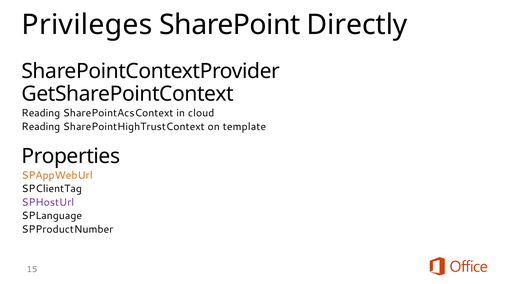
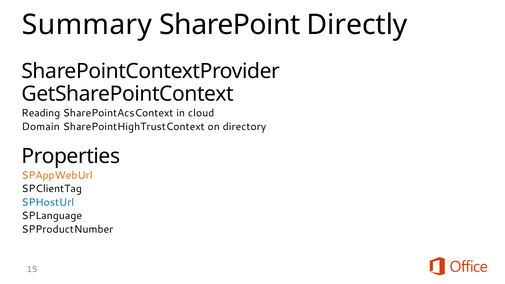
Privileges: Privileges -> Summary
Reading at (41, 127): Reading -> Domain
template: template -> directory
SPHostUrl colour: purple -> blue
